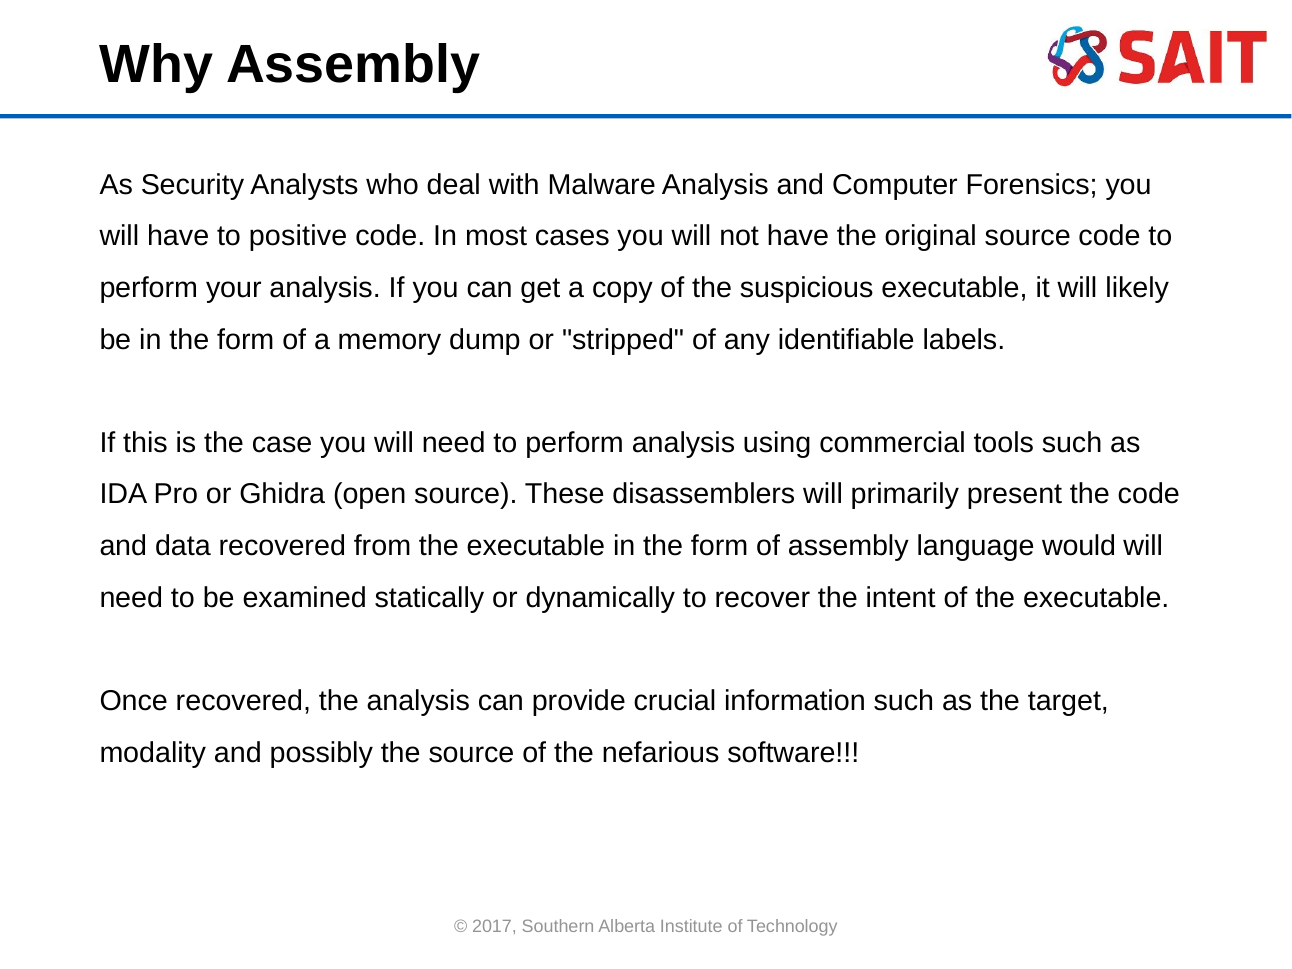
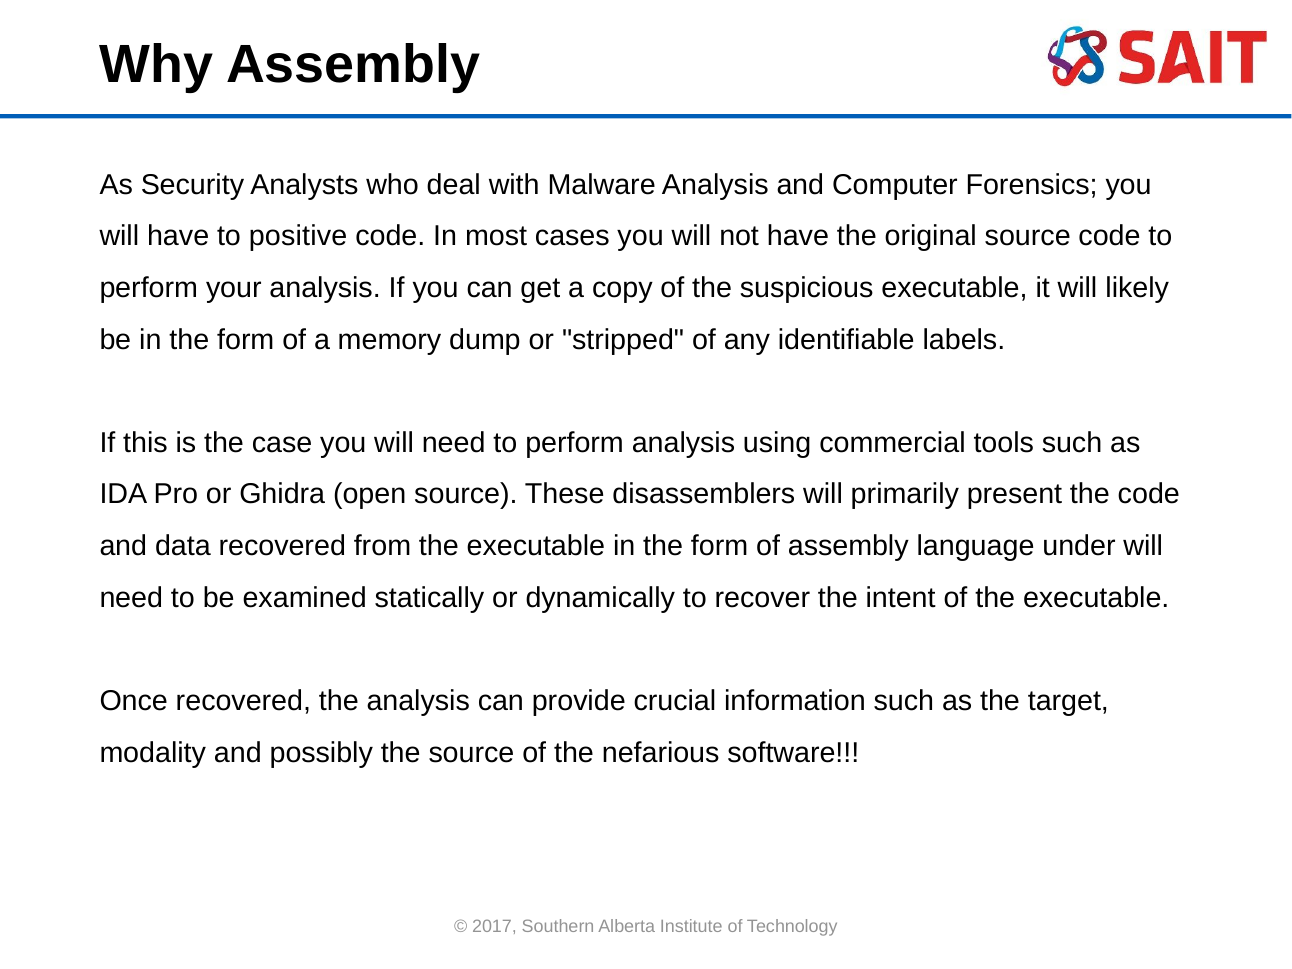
would: would -> under
